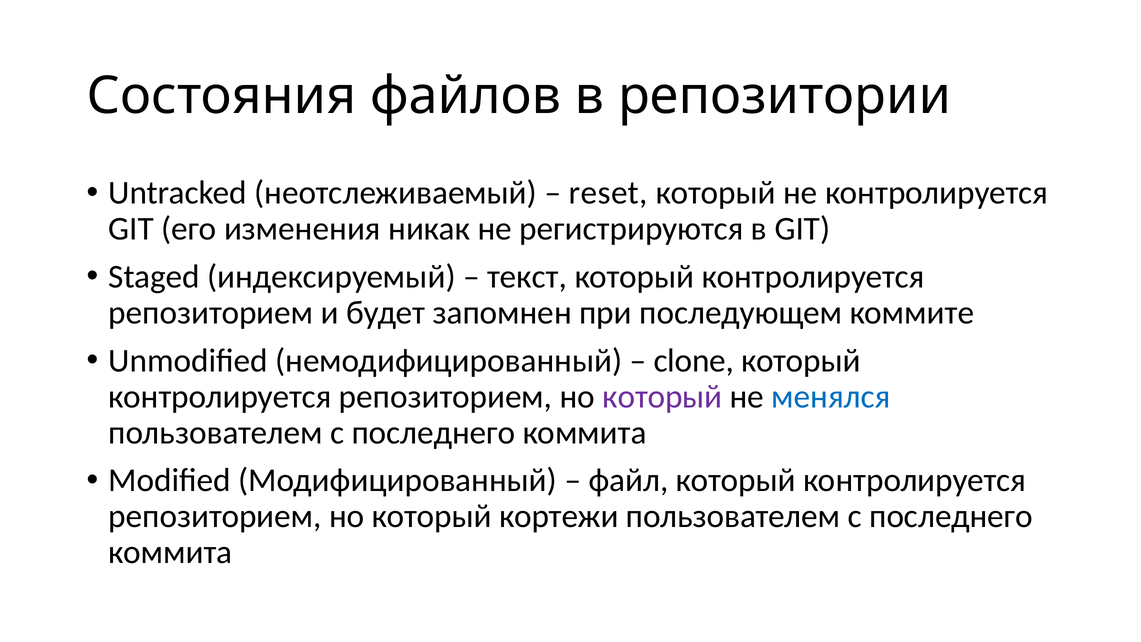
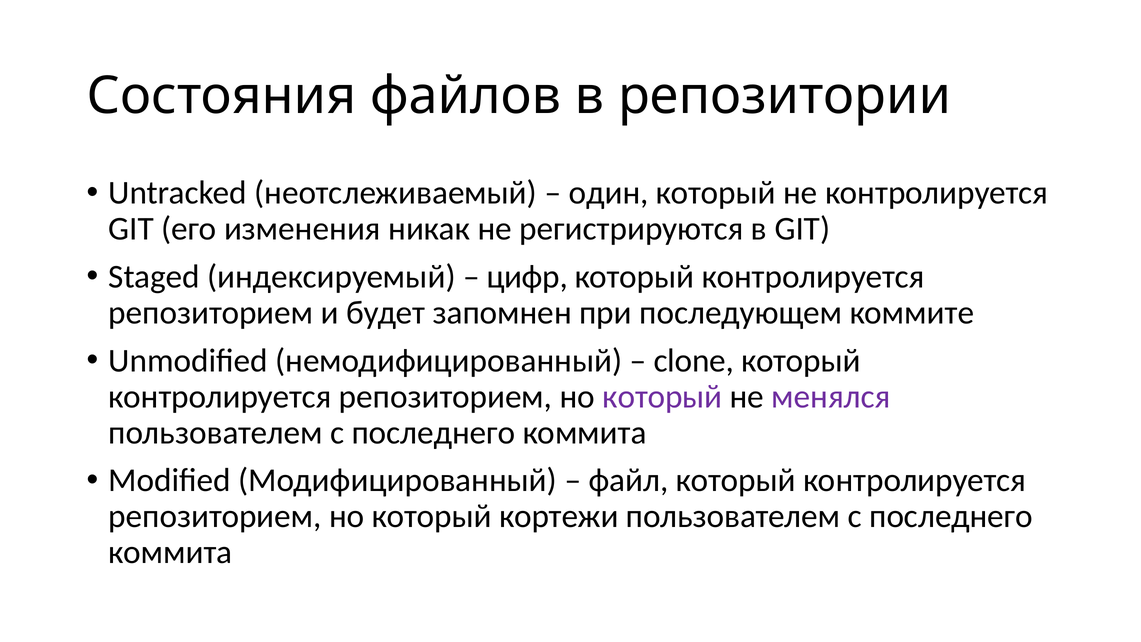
reset: reset -> один
текст: текст -> цифр
менялся colour: blue -> purple
